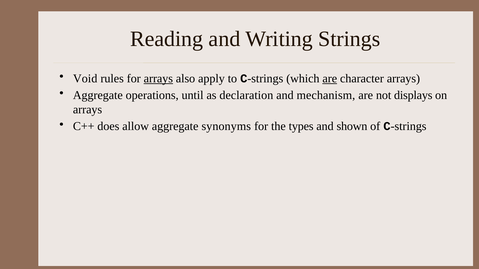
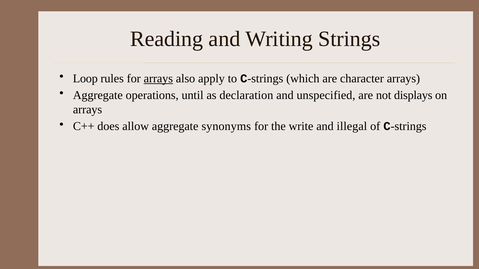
Void: Void -> Loop
are at (330, 79) underline: present -> none
mechanism: mechanism -> unspecified
types: types -> write
shown: shown -> illegal
